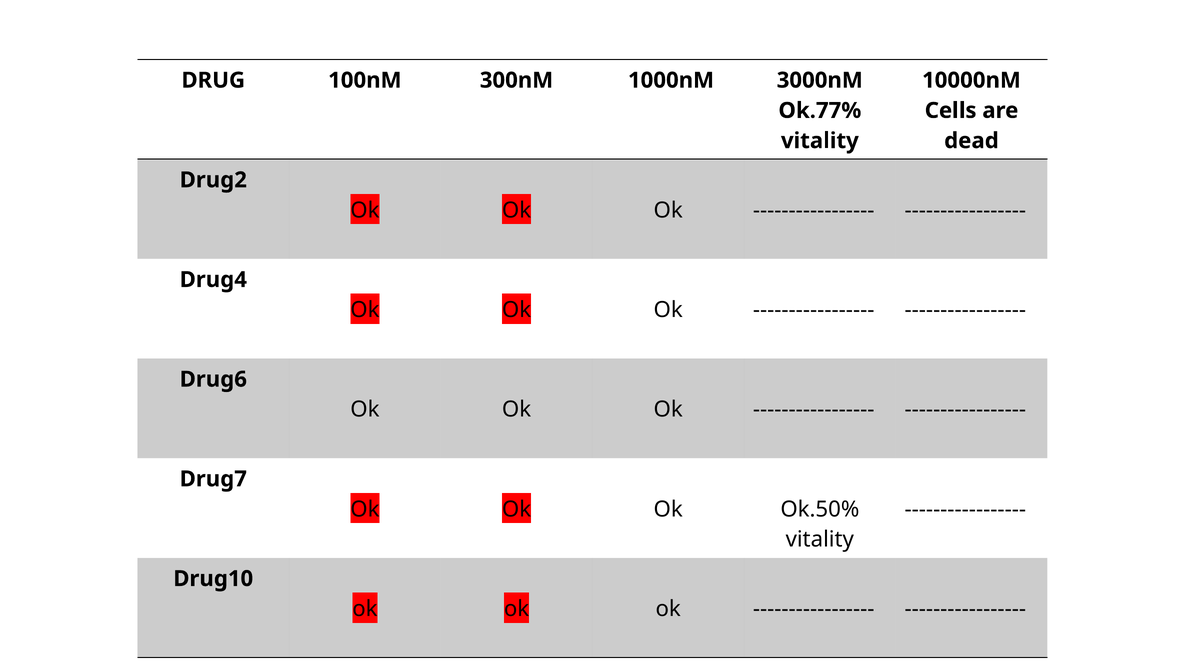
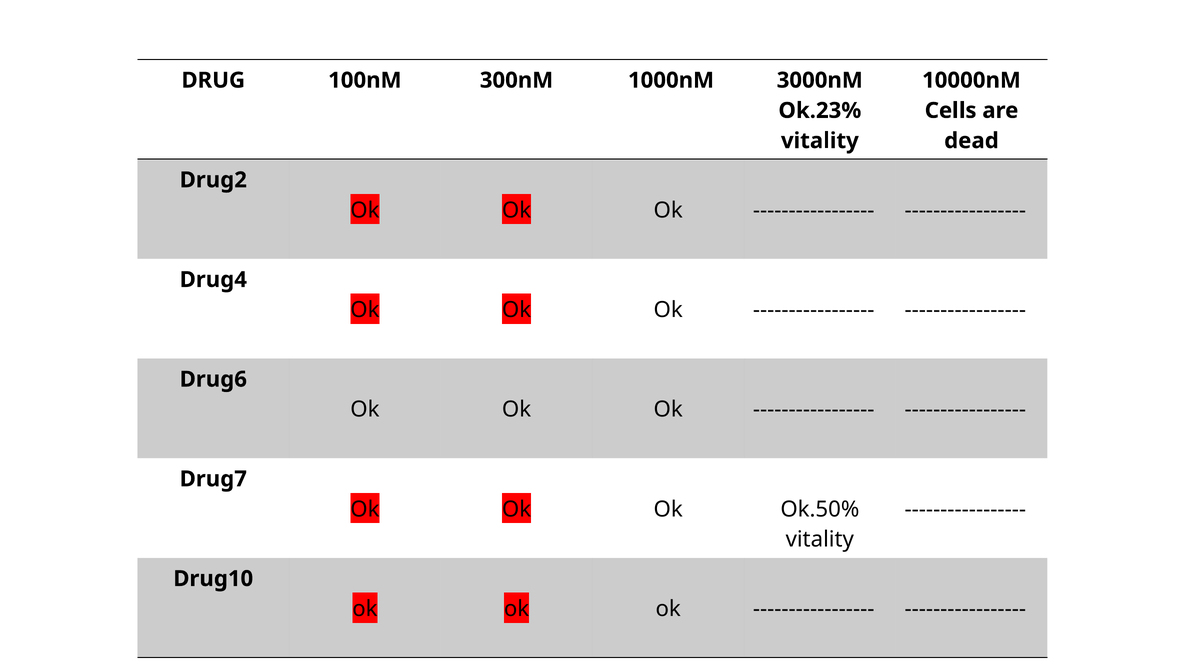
Ok.77%: Ok.77% -> Ok.23%
